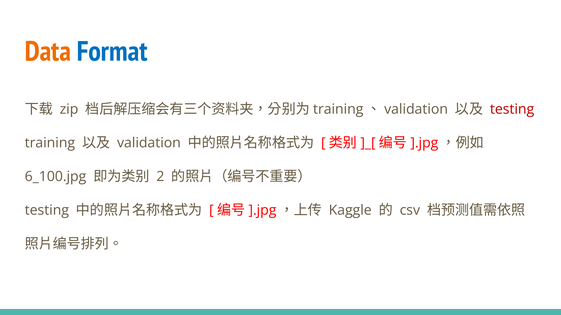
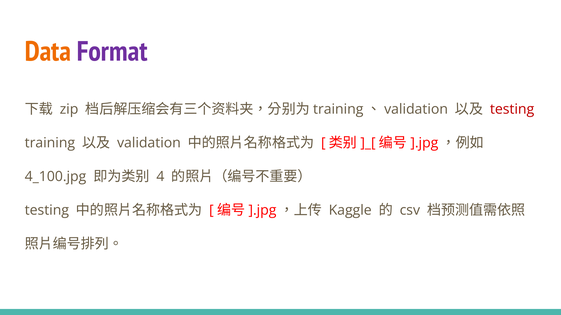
Format colour: blue -> purple
6_100.jpg: 6_100.jpg -> 4_100.jpg
2: 2 -> 4
